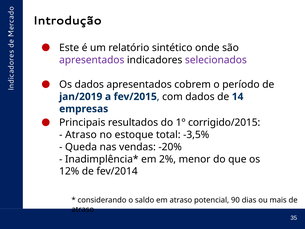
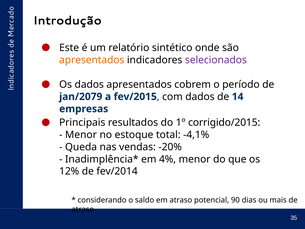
apresentados at (92, 60) colour: purple -> orange
jan/2019: jan/2019 -> jan/2079
Atraso at (81, 135): Atraso -> Menor
-3,5%: -3,5% -> -4,1%
2%: 2% -> 4%
